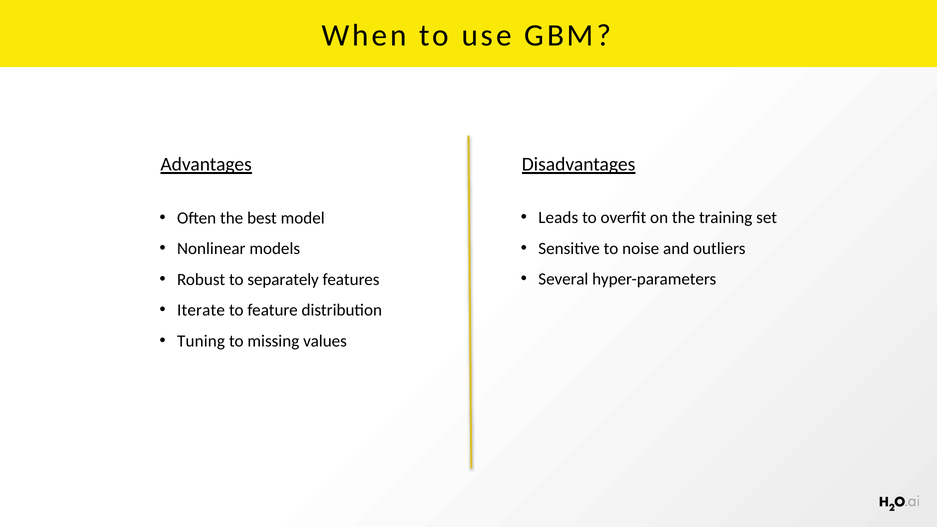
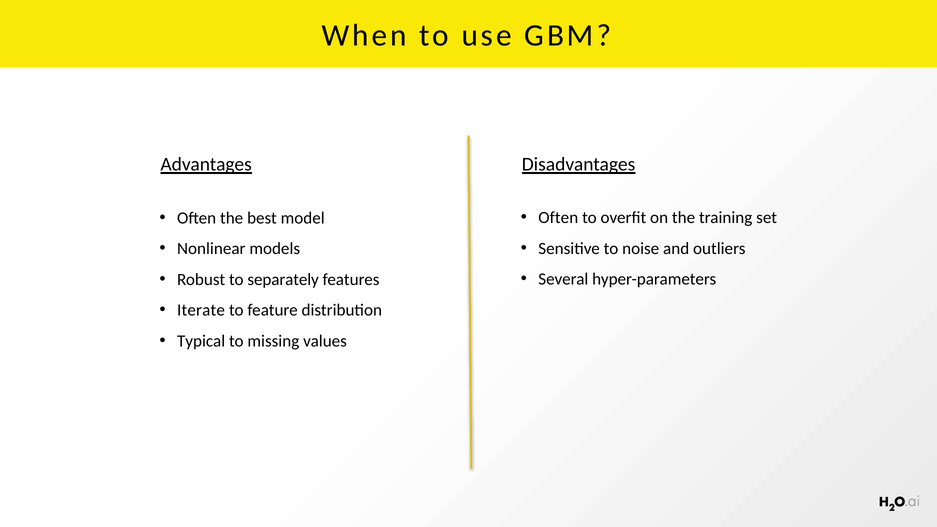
Leads at (558, 218): Leads -> Often
Tuning: Tuning -> Typical
